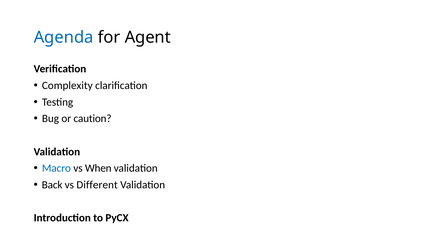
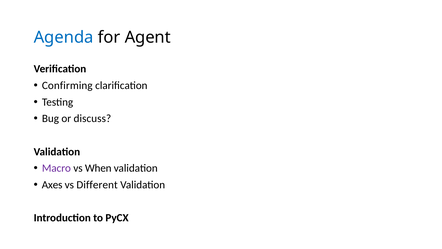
Complexity: Complexity -> Confirming
caution: caution -> discuss
Macro colour: blue -> purple
Back: Back -> Axes
